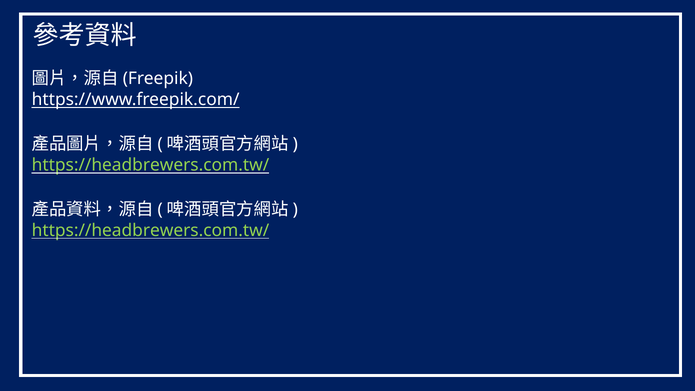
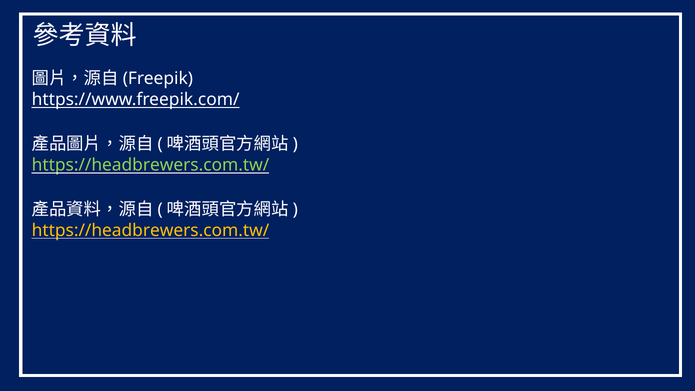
https://headbrewers.com.tw/ at (151, 230) colour: light green -> yellow
